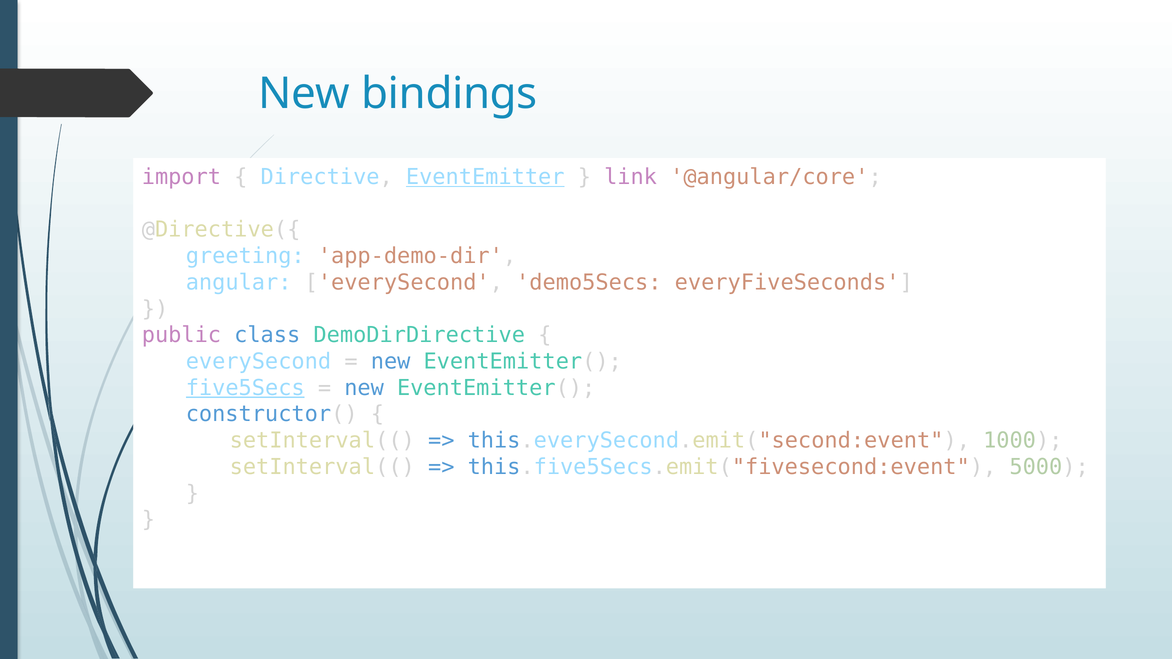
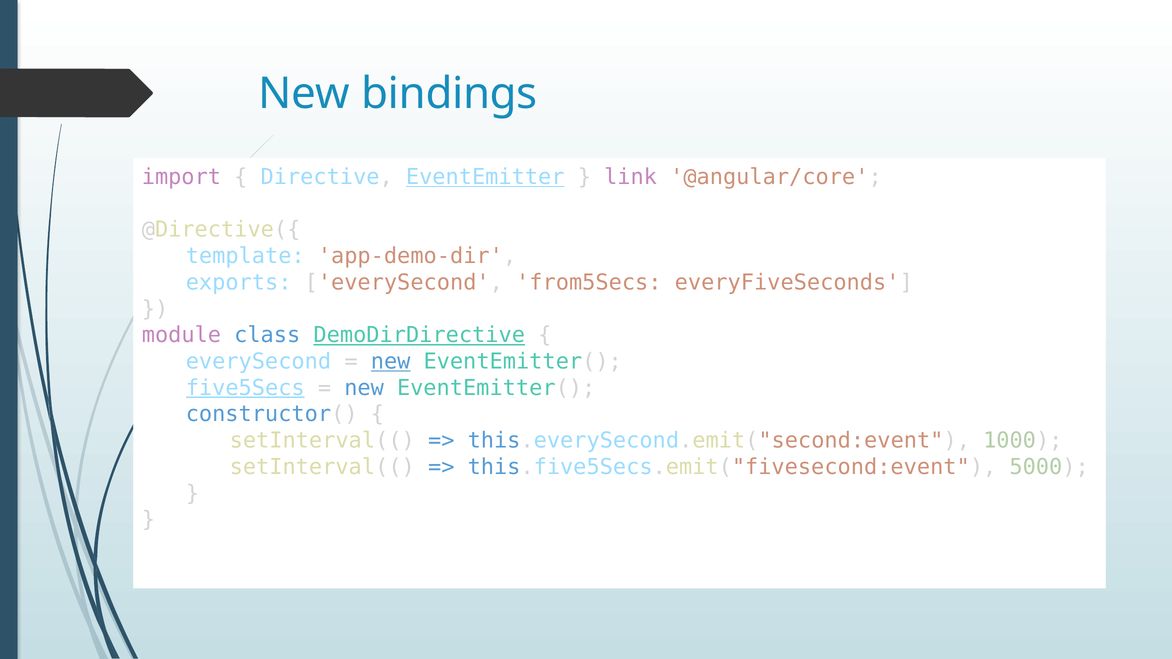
greeting: greeting -> template
angular: angular -> exports
demo5Secs: demo5Secs -> from5Secs
public: public -> module
DemoDirDirective underline: none -> present
new at (391, 362) underline: none -> present
